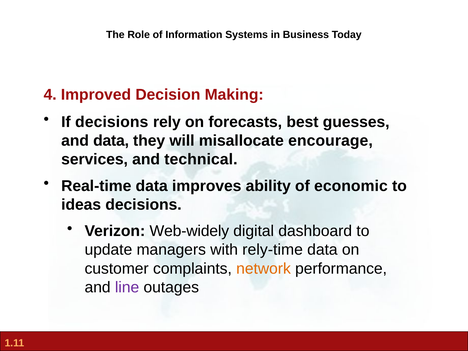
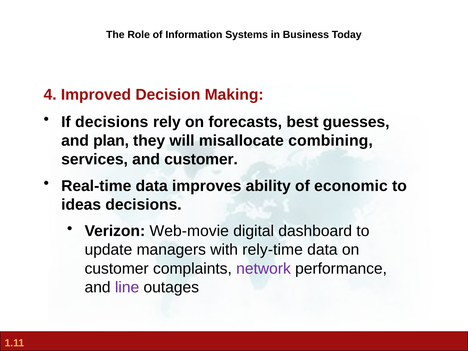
and data: data -> plan
encourage: encourage -> combining
and technical: technical -> customer
Web-widely: Web-widely -> Web-movie
network colour: orange -> purple
